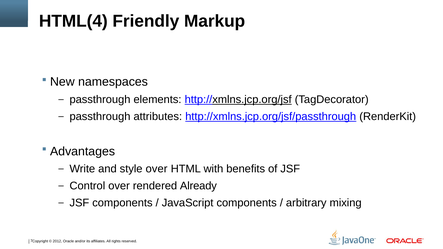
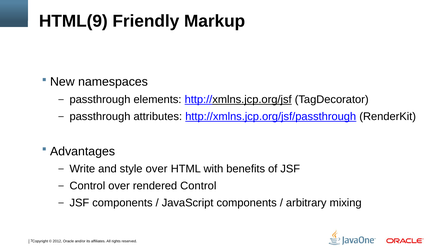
HTML(4: HTML(4 -> HTML(9
rendered Already: Already -> Control
